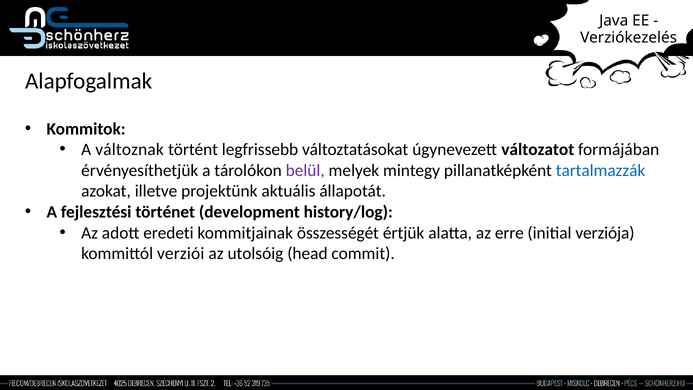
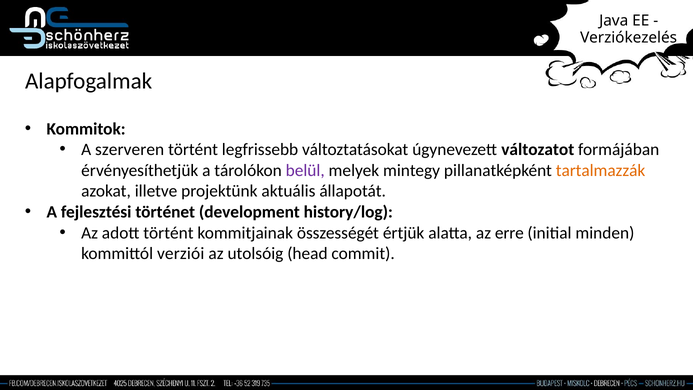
változnak: változnak -> szerveren
tartalmazzák colour: blue -> orange
adott eredeti: eredeti -> történt
verziója: verziója -> minden
